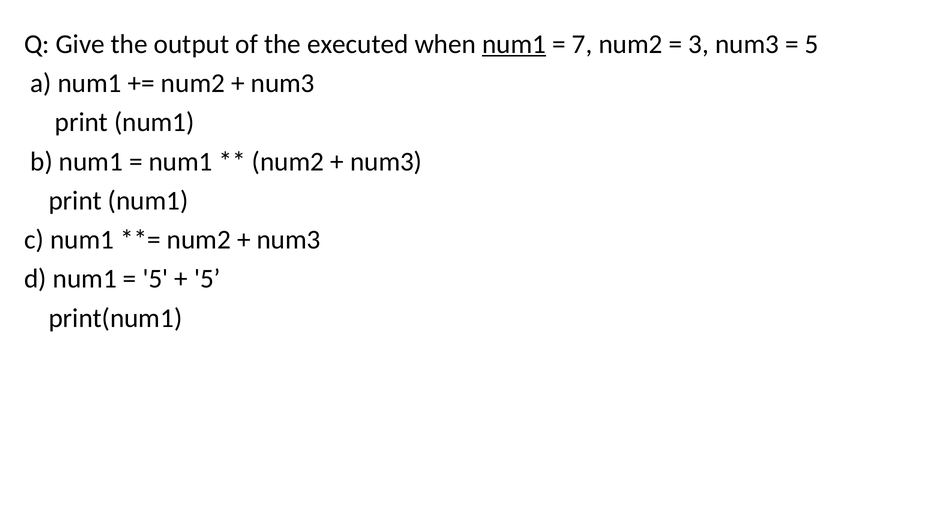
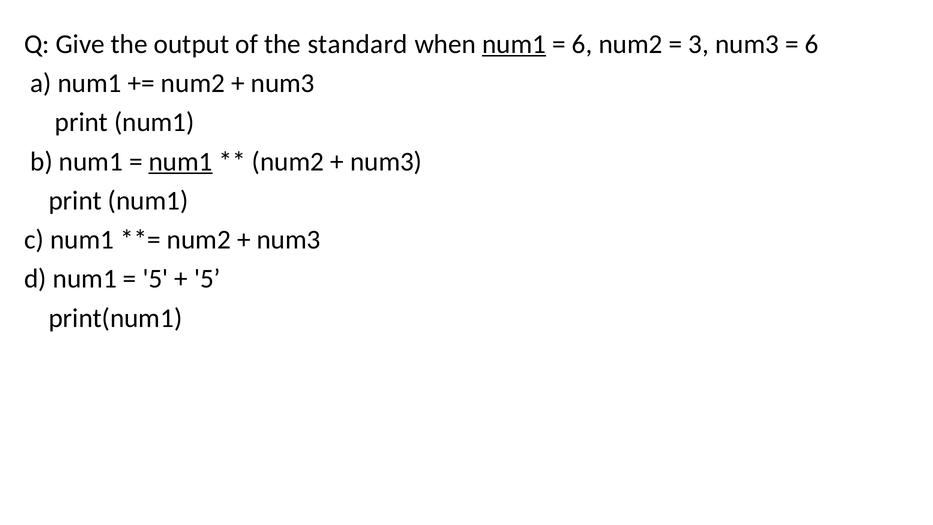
executed: executed -> standard
7 at (582, 44): 7 -> 6
5 at (812, 44): 5 -> 6
num1 at (181, 162) underline: none -> present
